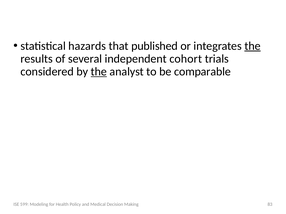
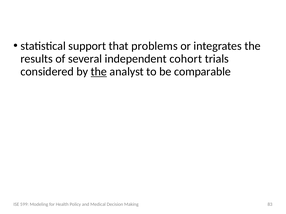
hazards: hazards -> support
published: published -> problems
the at (253, 46) underline: present -> none
